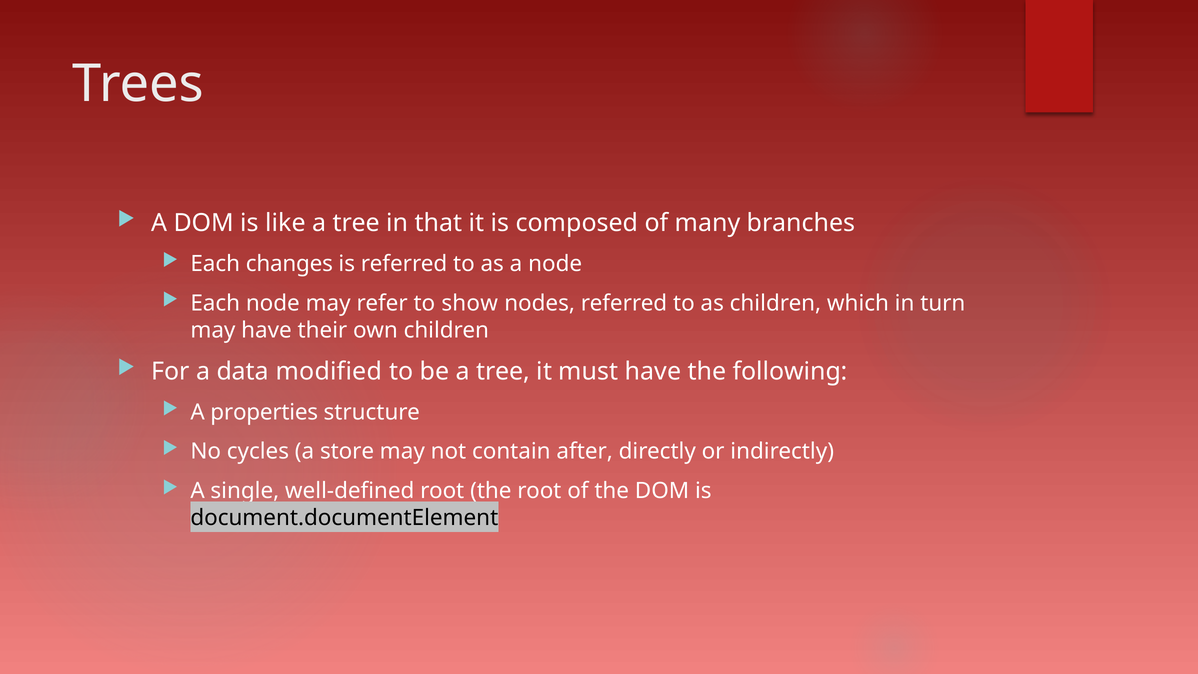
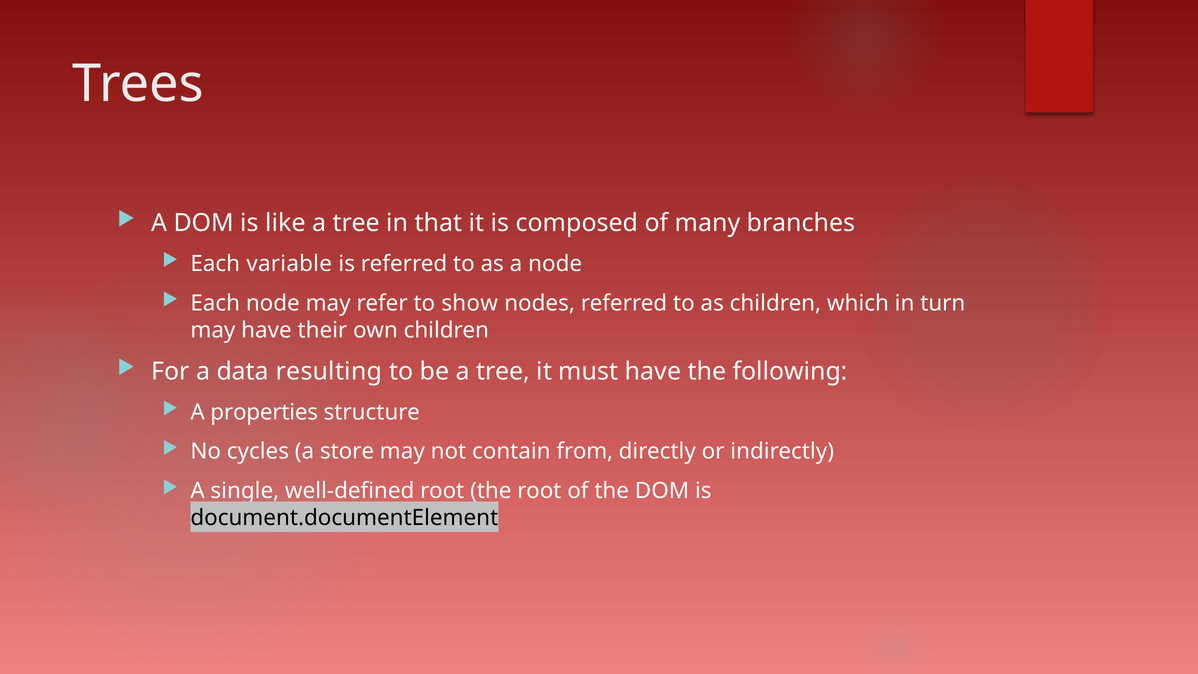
changes: changes -> variable
modified: modified -> resulting
after: after -> from
